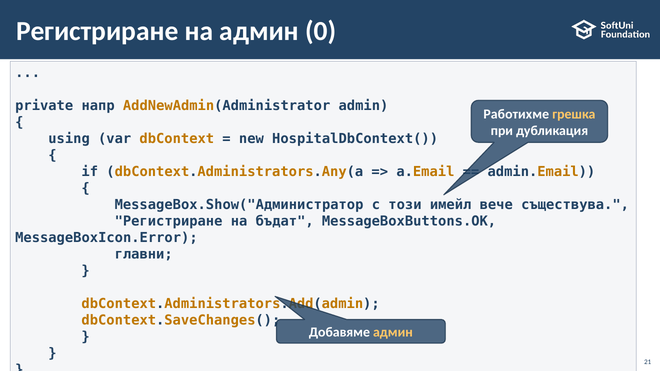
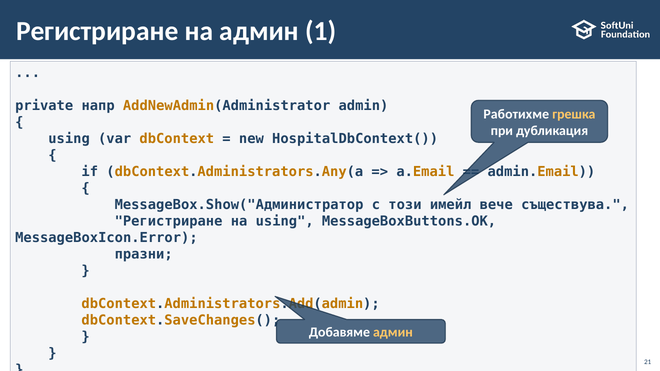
0: 0 -> 1
на бъдат: бъдат -> using
главни: главни -> празни
